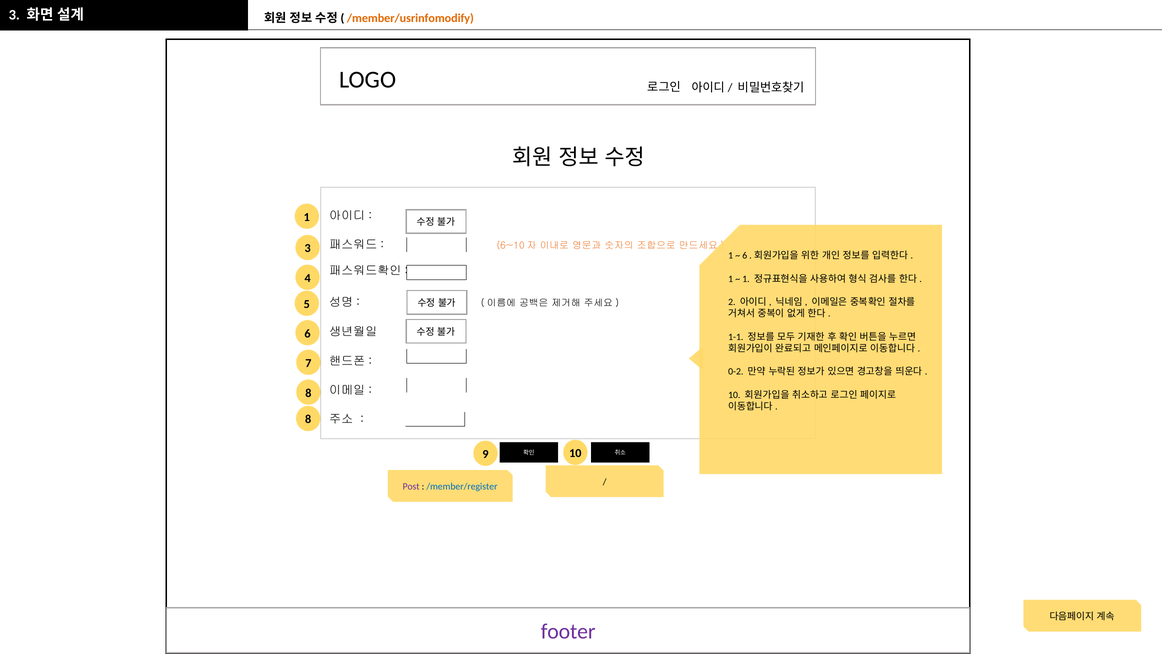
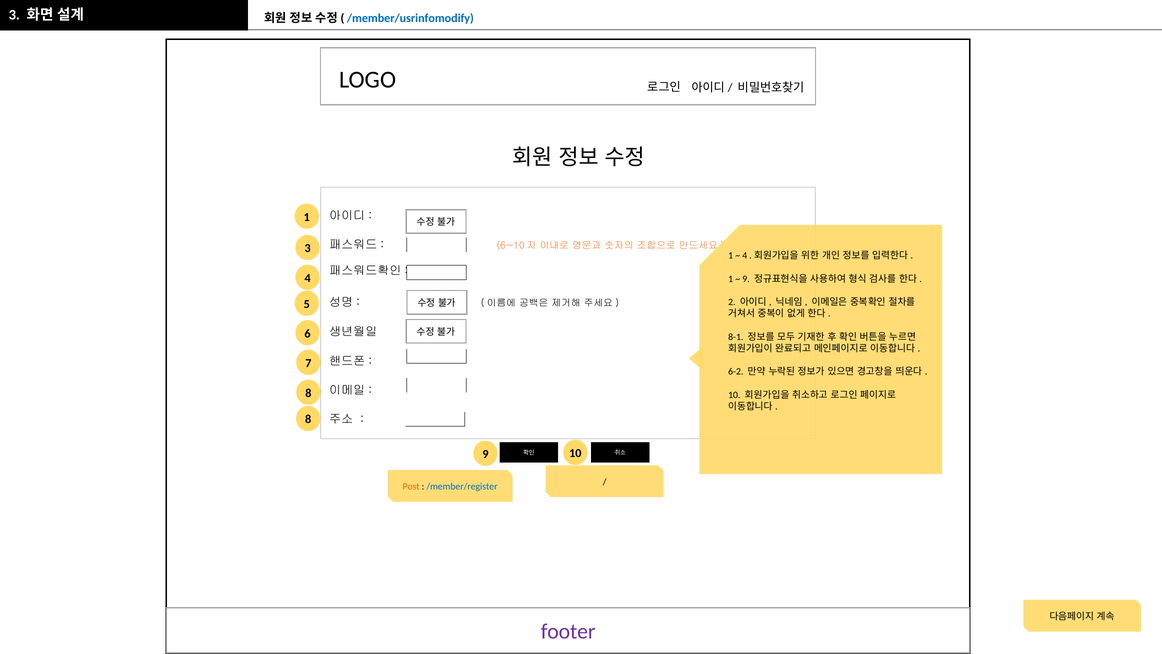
/member/usrinfomodify colour: orange -> blue
6 at (745, 256): 6 -> 4
1 at (746, 279): 1 -> 9
1-1: 1-1 -> 8-1
0-2: 0-2 -> 6-2
Post colour: purple -> orange
